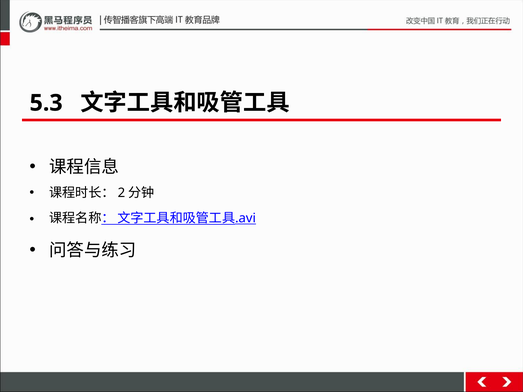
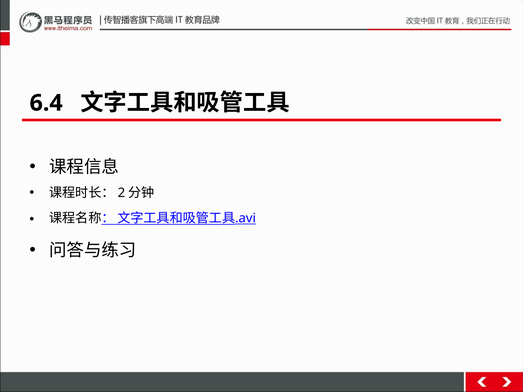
5.3: 5.3 -> 6.4
